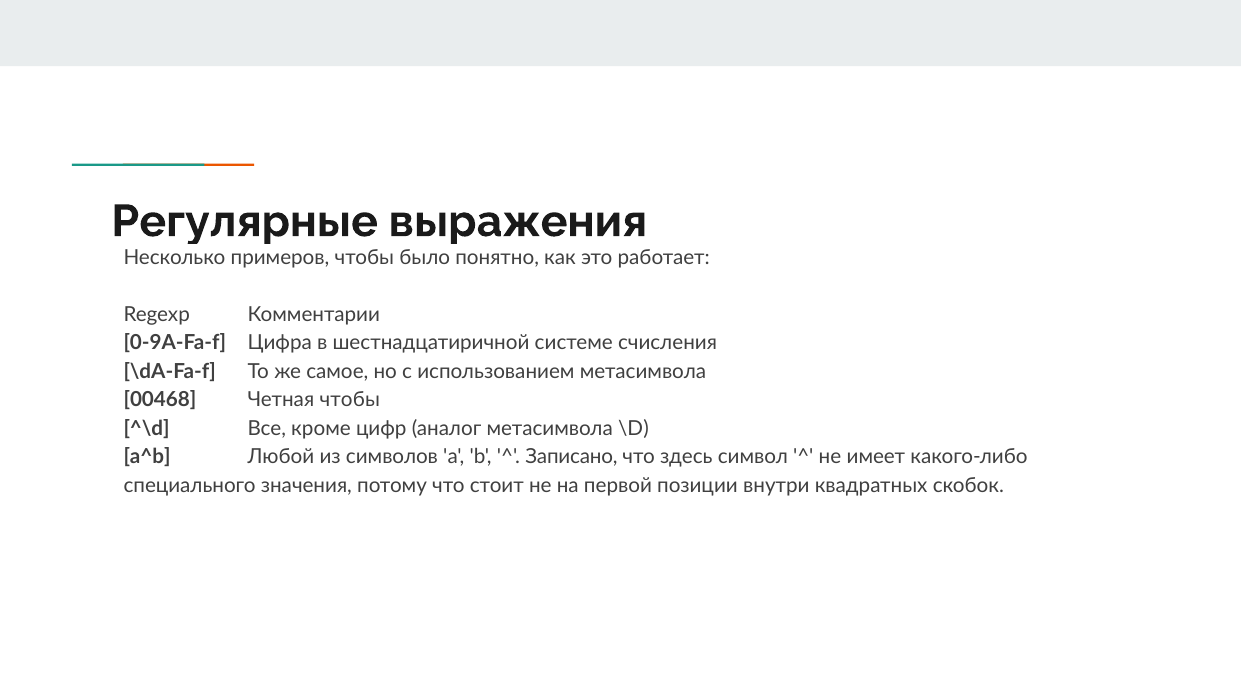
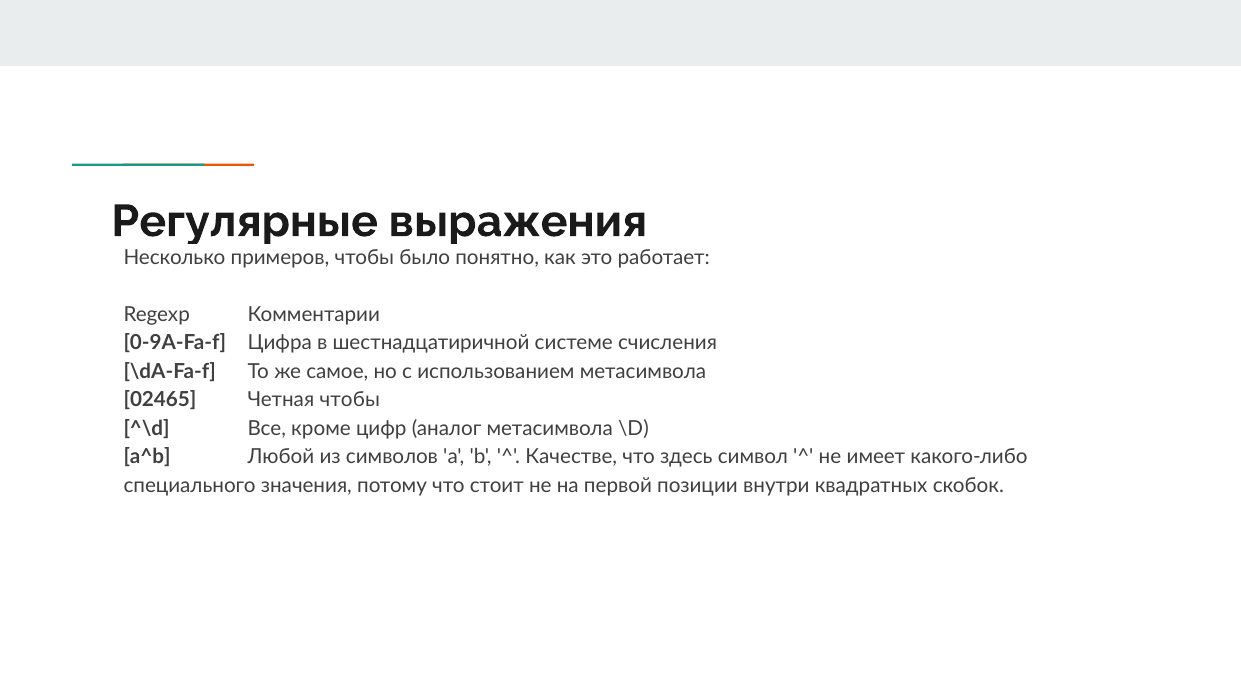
00468: 00468 -> 02465
Записано: Записано -> Качестве
